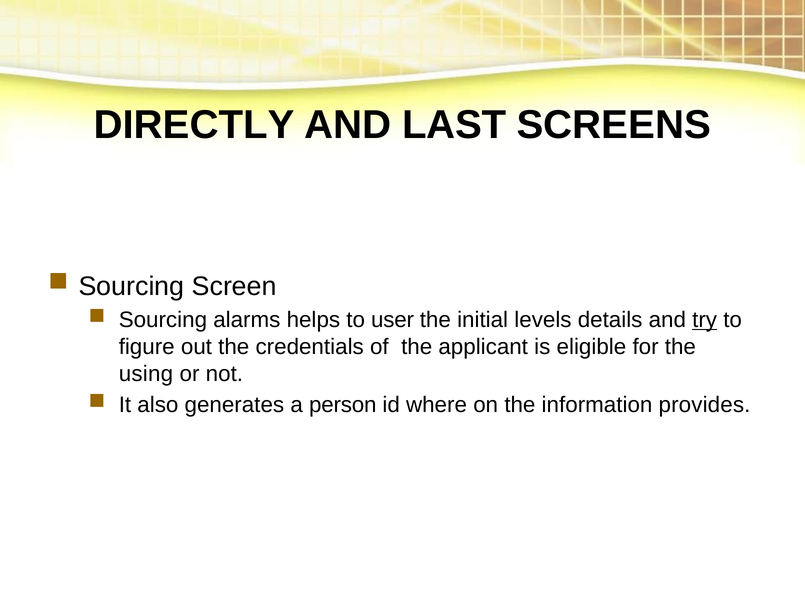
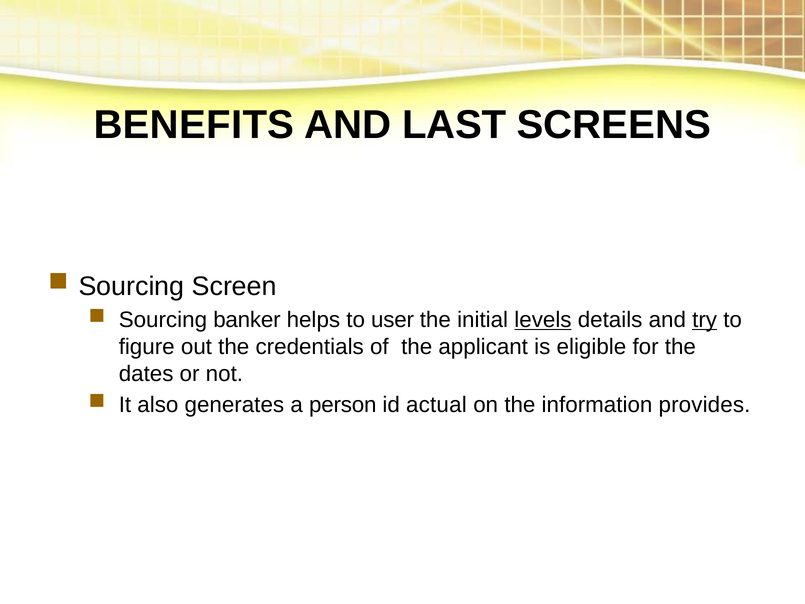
DIRECTLY: DIRECTLY -> BENEFITS
alarms: alarms -> banker
levels underline: none -> present
using: using -> dates
where: where -> actual
